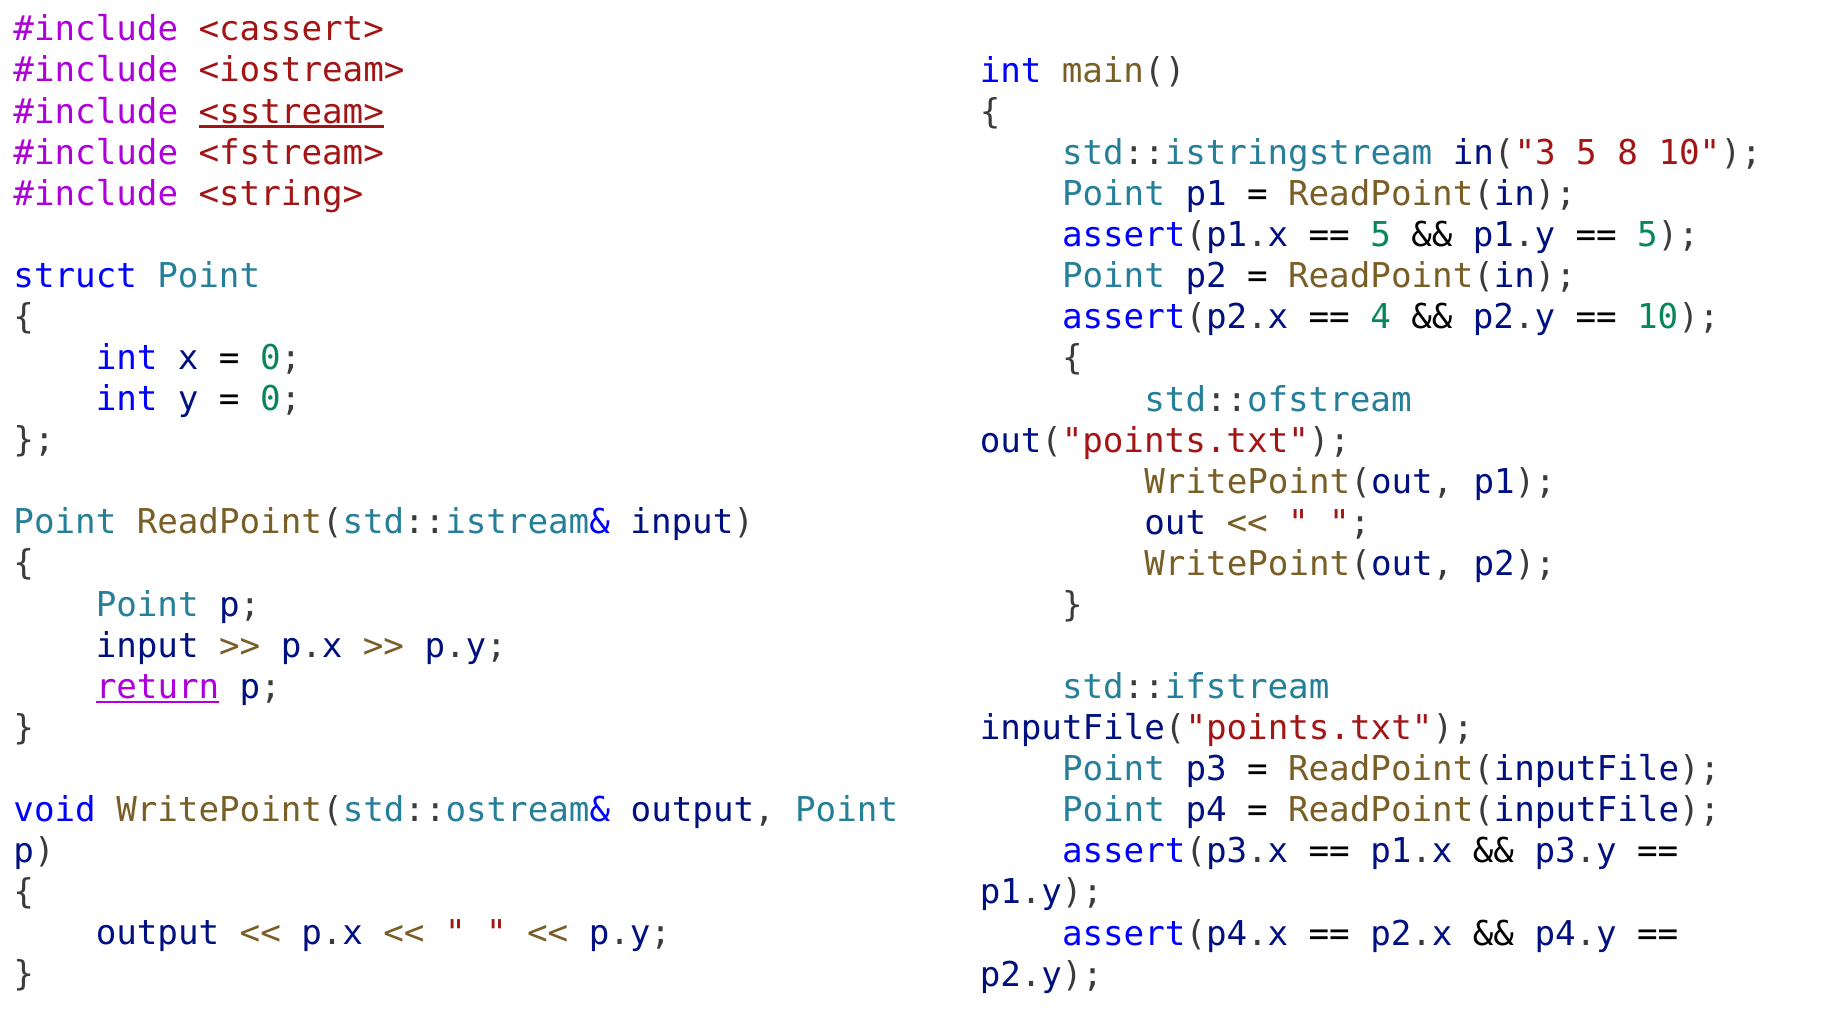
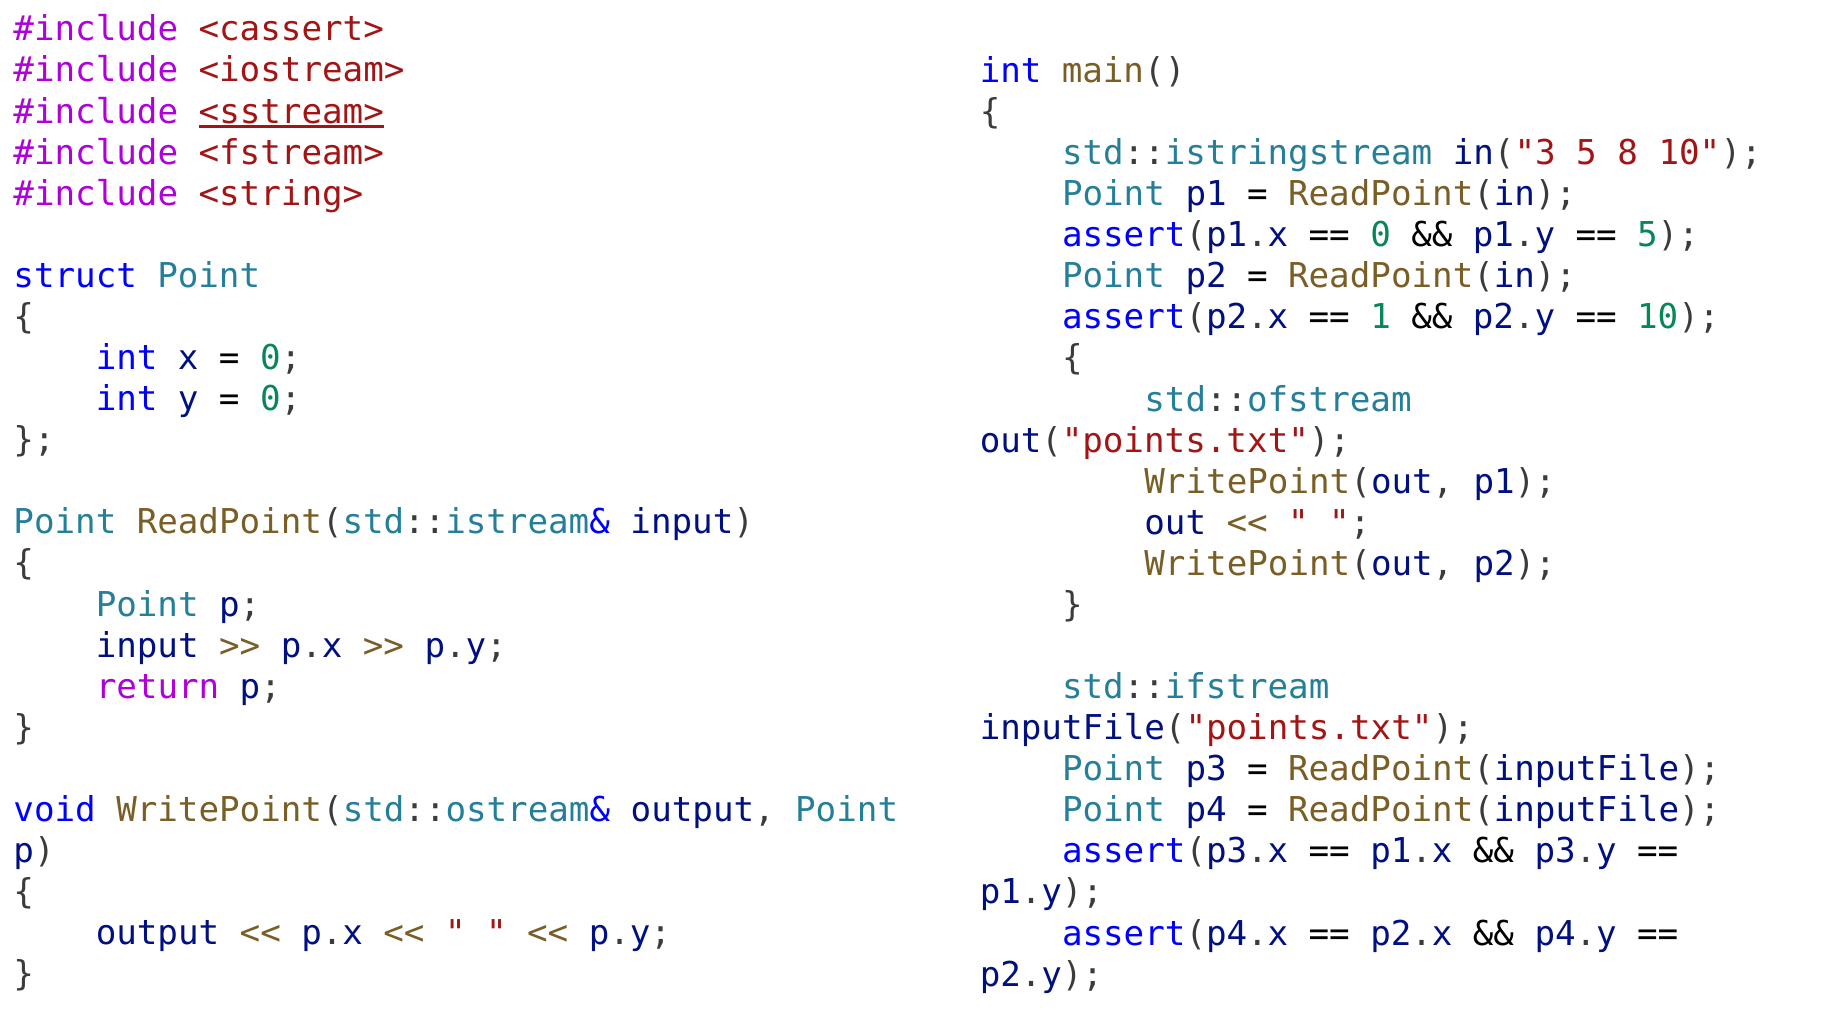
5 at (1381, 235): 5 -> 0
4: 4 -> 1
return underline: present -> none
